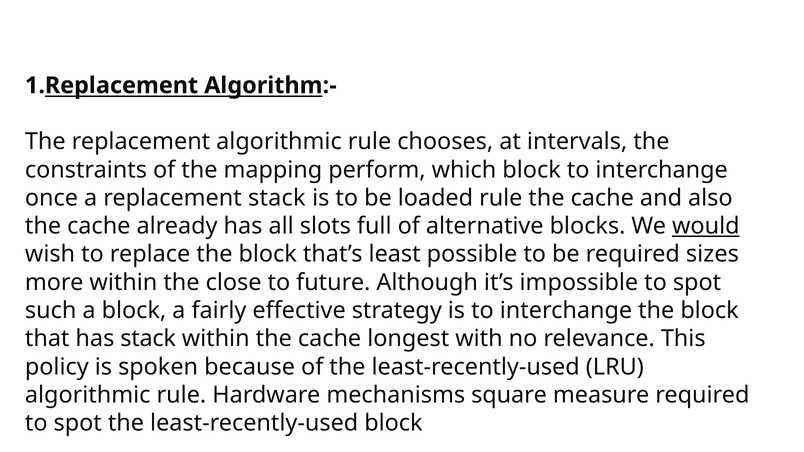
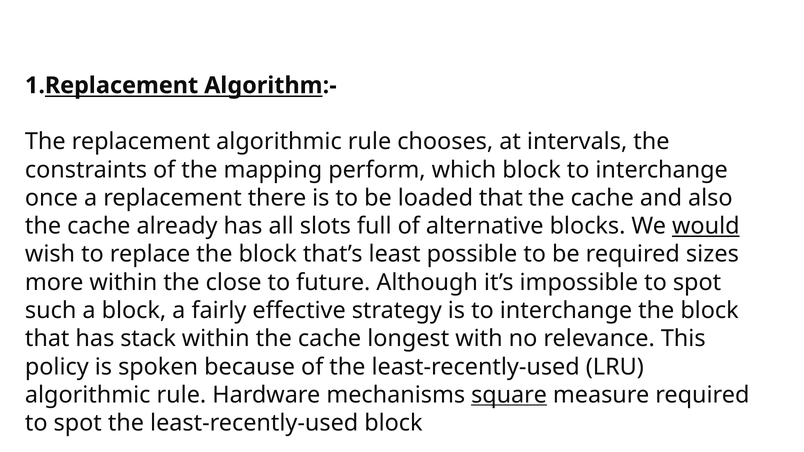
replacement stack: stack -> there
loaded rule: rule -> that
square underline: none -> present
